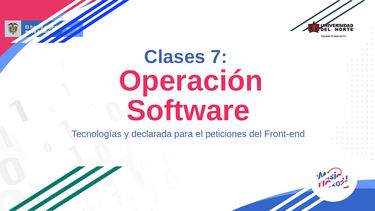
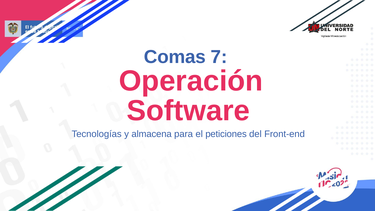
Clases: Clases -> Comas
declarada: declarada -> almacena
